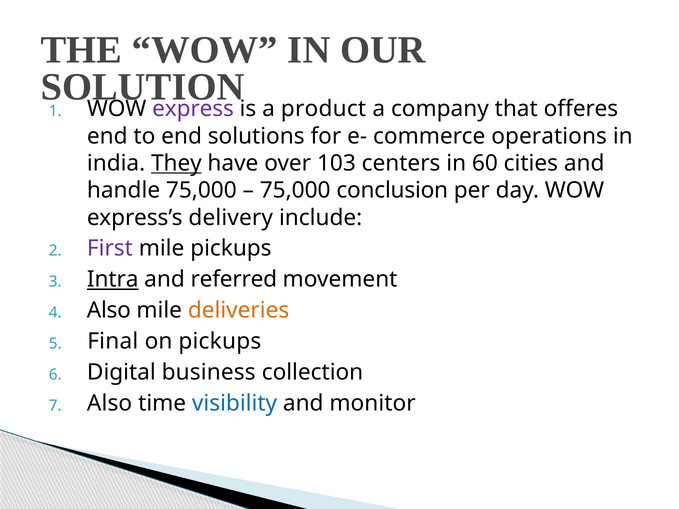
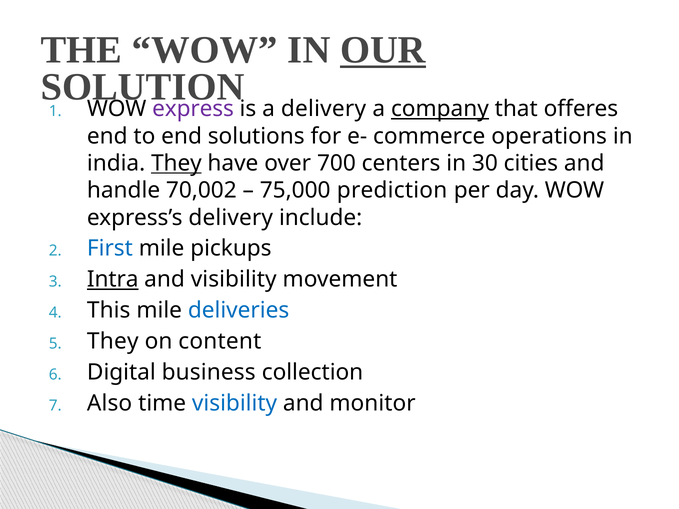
OUR underline: none -> present
a product: product -> delivery
company underline: none -> present
103: 103 -> 700
60: 60 -> 30
handle 75,000: 75,000 -> 70,002
conclusion: conclusion -> prediction
First colour: purple -> blue
and referred: referred -> visibility
Also at (109, 310): Also -> This
deliveries colour: orange -> blue
Final at (113, 341): Final -> They
on pickups: pickups -> content
